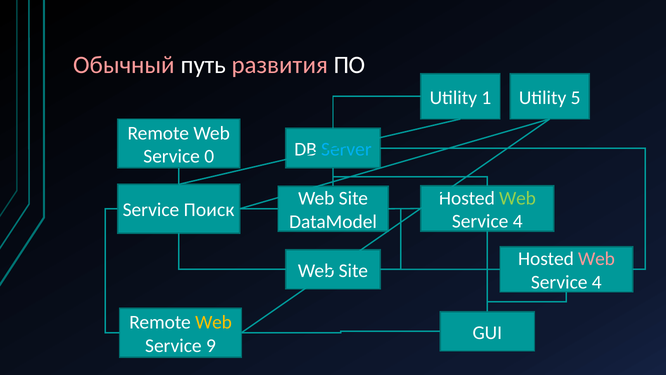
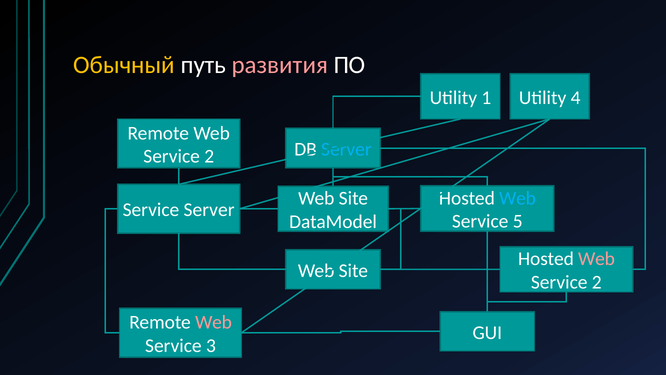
Обычный colour: pink -> yellow
5: 5 -> 4
0 at (209, 156): 0 -> 2
Web at (517, 198) colour: light green -> light blue
Service Поиск: Поиск -> Server
4 at (518, 221): 4 -> 5
4 at (597, 282): 4 -> 2
Web at (214, 322) colour: yellow -> pink
9: 9 -> 3
